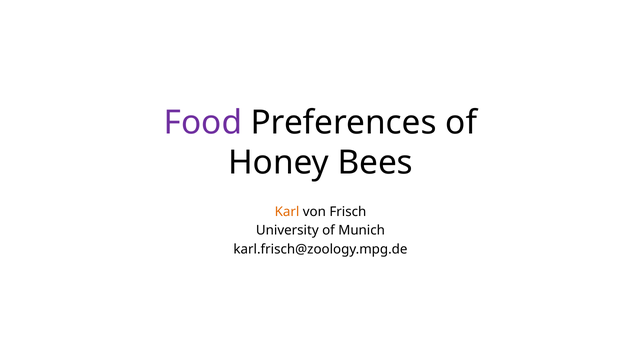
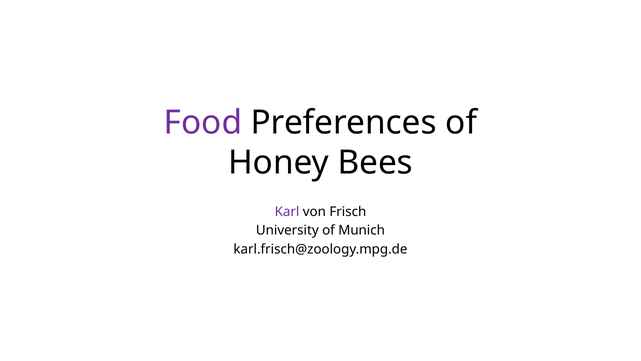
Karl colour: orange -> purple
